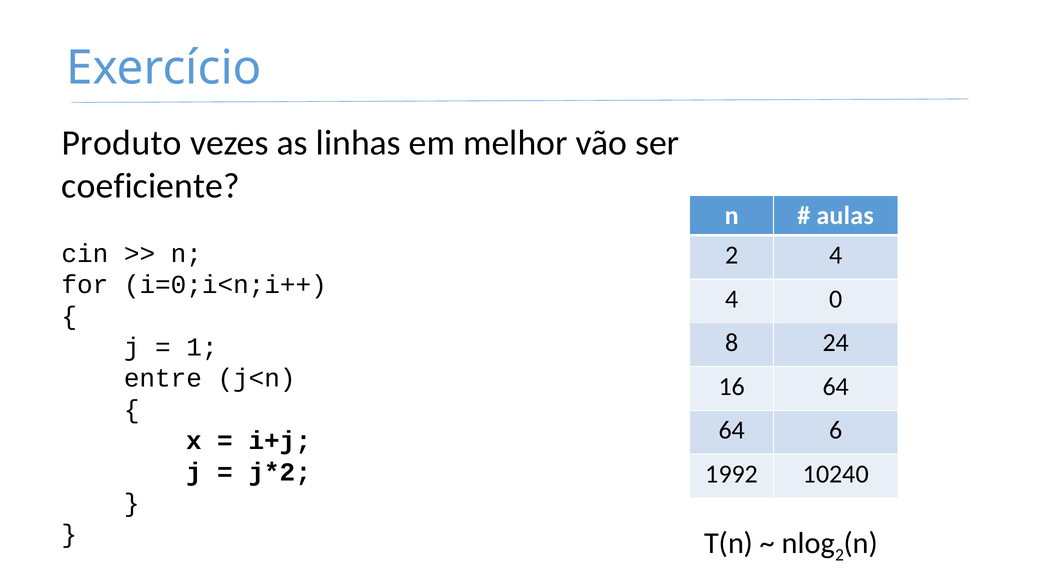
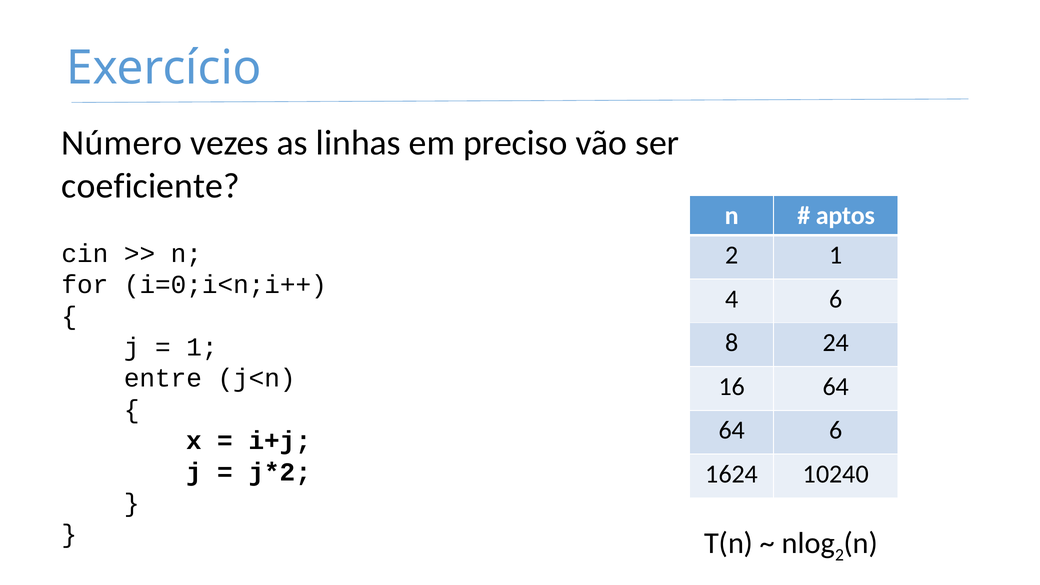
Produto: Produto -> Número
melhor: melhor -> preciso
aulas: aulas -> aptos
2 4: 4 -> 1
4 0: 0 -> 6
1992: 1992 -> 1624
